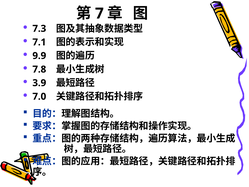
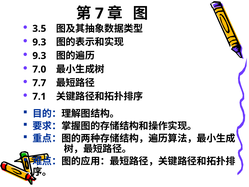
7.3: 7.3 -> 3.5
7.1 at (39, 42): 7.1 -> 9.3
9.9 at (39, 56): 9.9 -> 9.3
7.8: 7.8 -> 7.0
3.9: 3.9 -> 7.7
7.0: 7.0 -> 7.1
